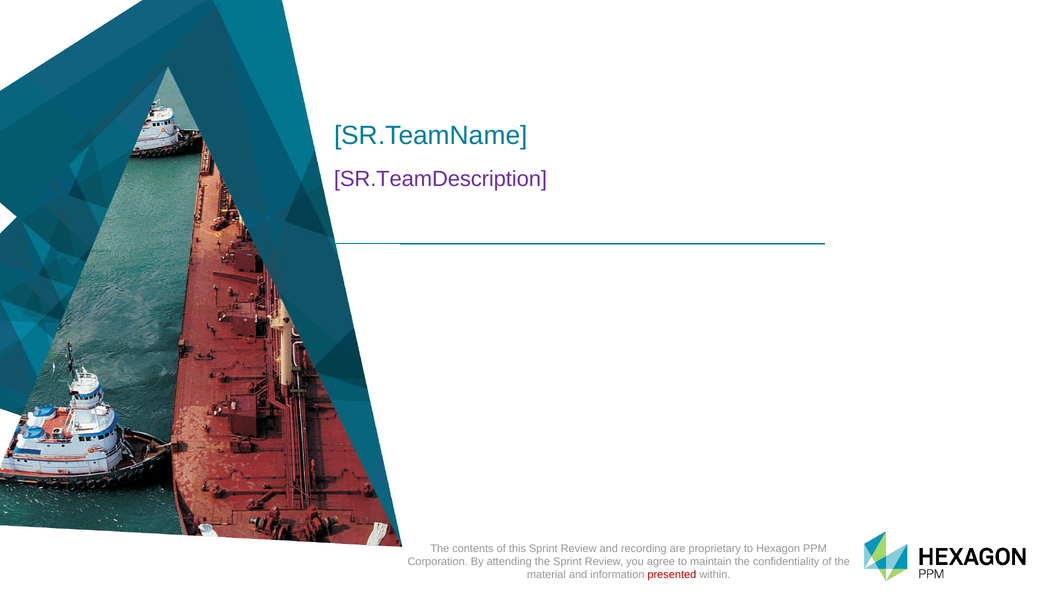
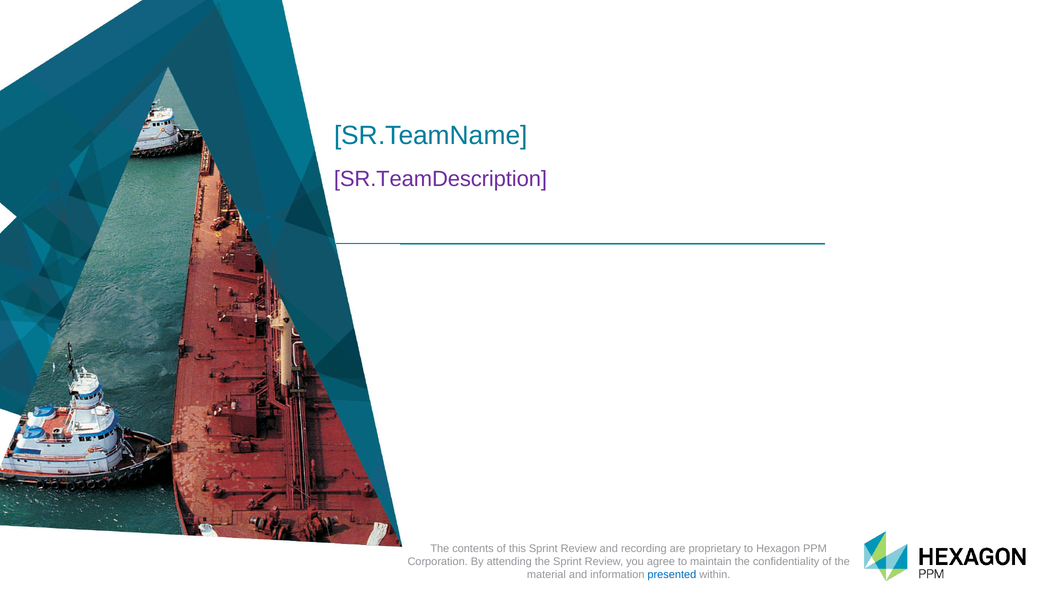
presented colour: red -> blue
